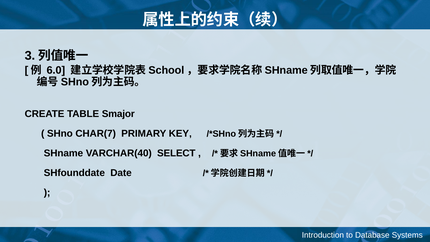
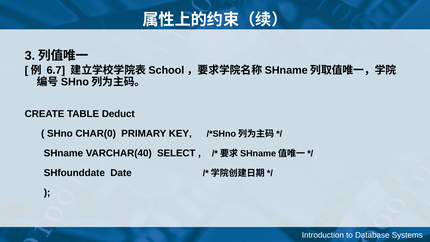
6.0: 6.0 -> 6.7
Smajor: Smajor -> Deduct
CHAR(7: CHAR(7 -> CHAR(0
